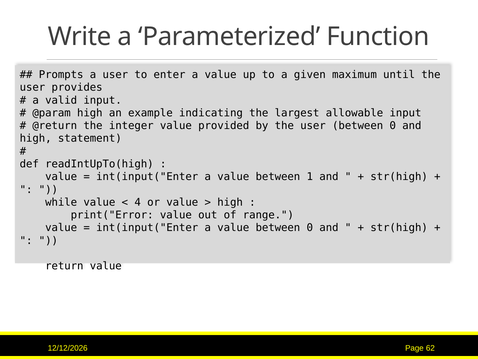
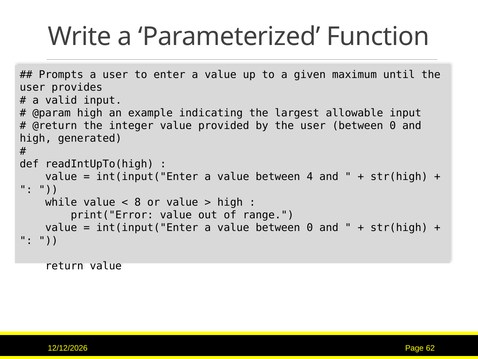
statement: statement -> generated
1: 1 -> 4
4: 4 -> 8
